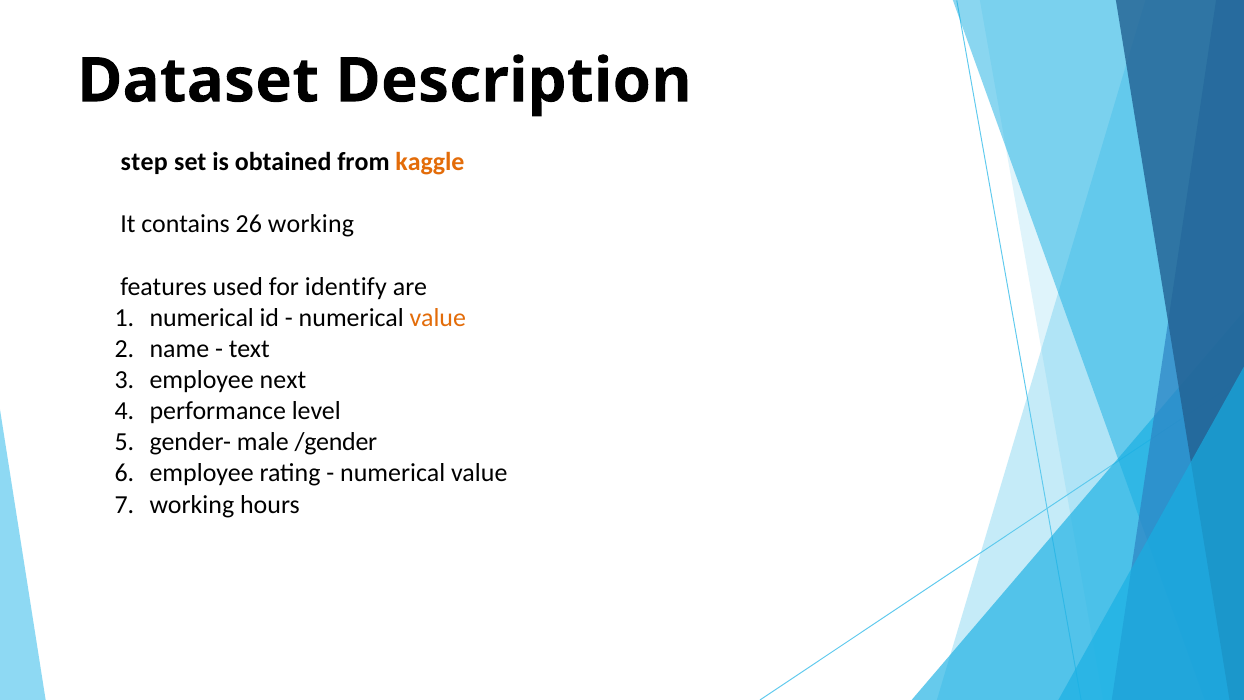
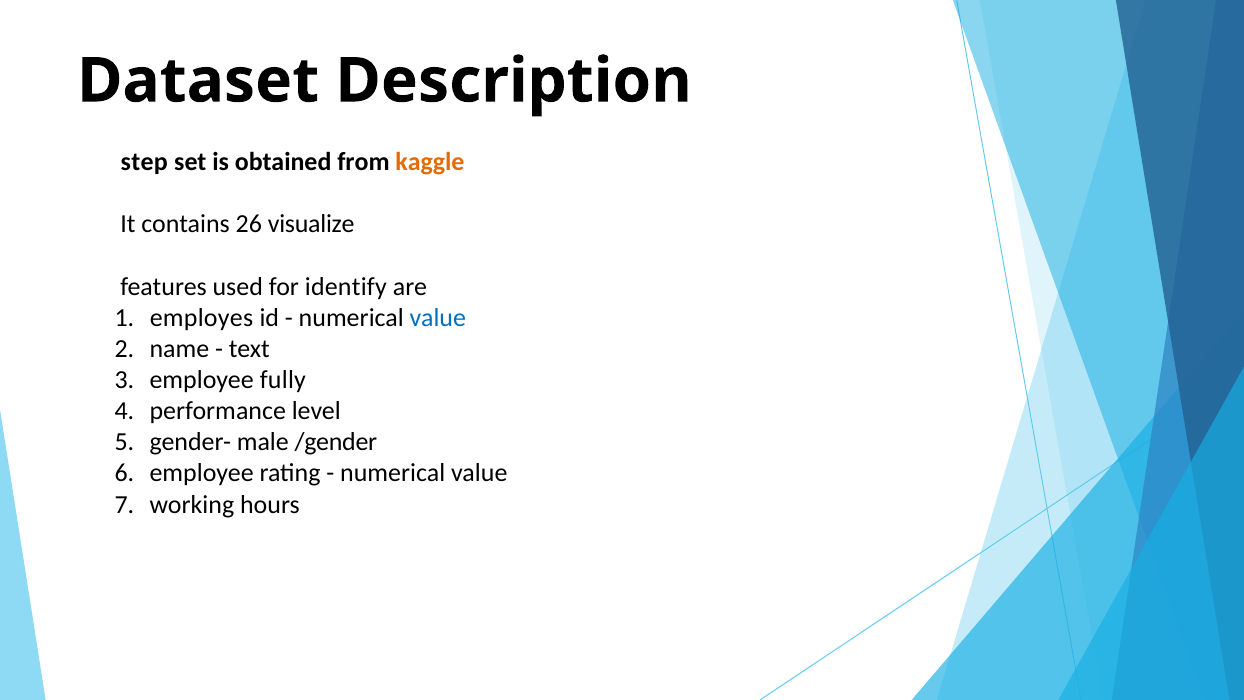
26 working: working -> visualize
numerical at (202, 318): numerical -> employes
value at (438, 318) colour: orange -> blue
next: next -> fully
